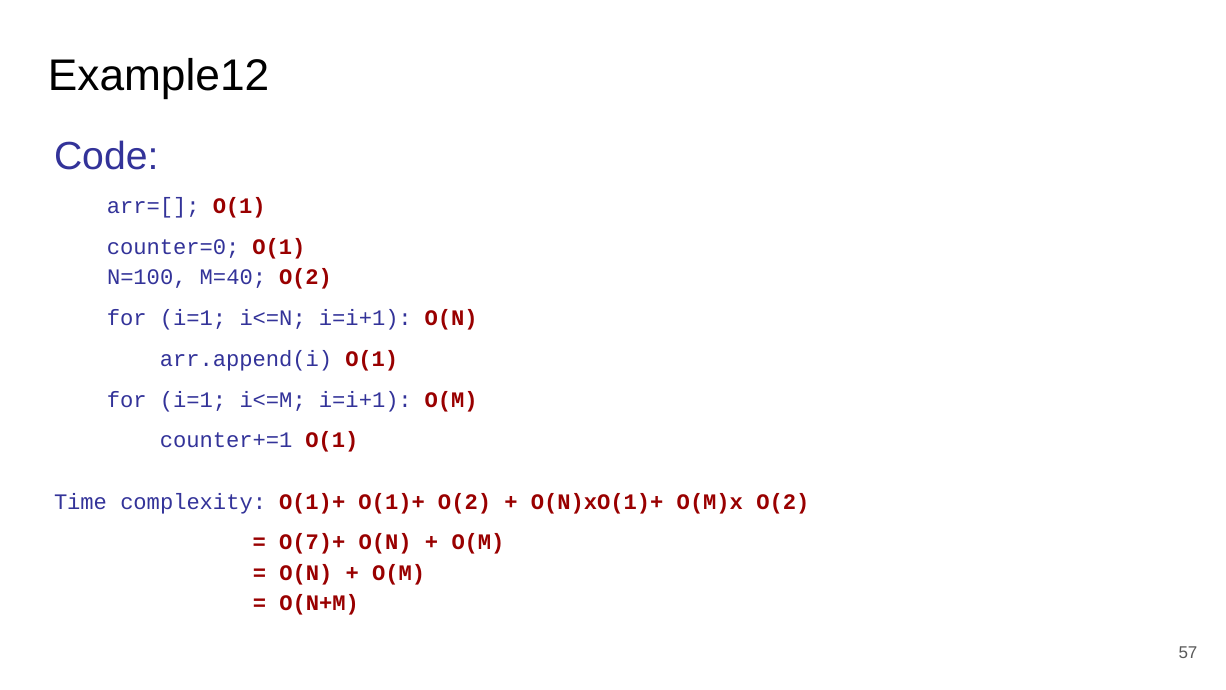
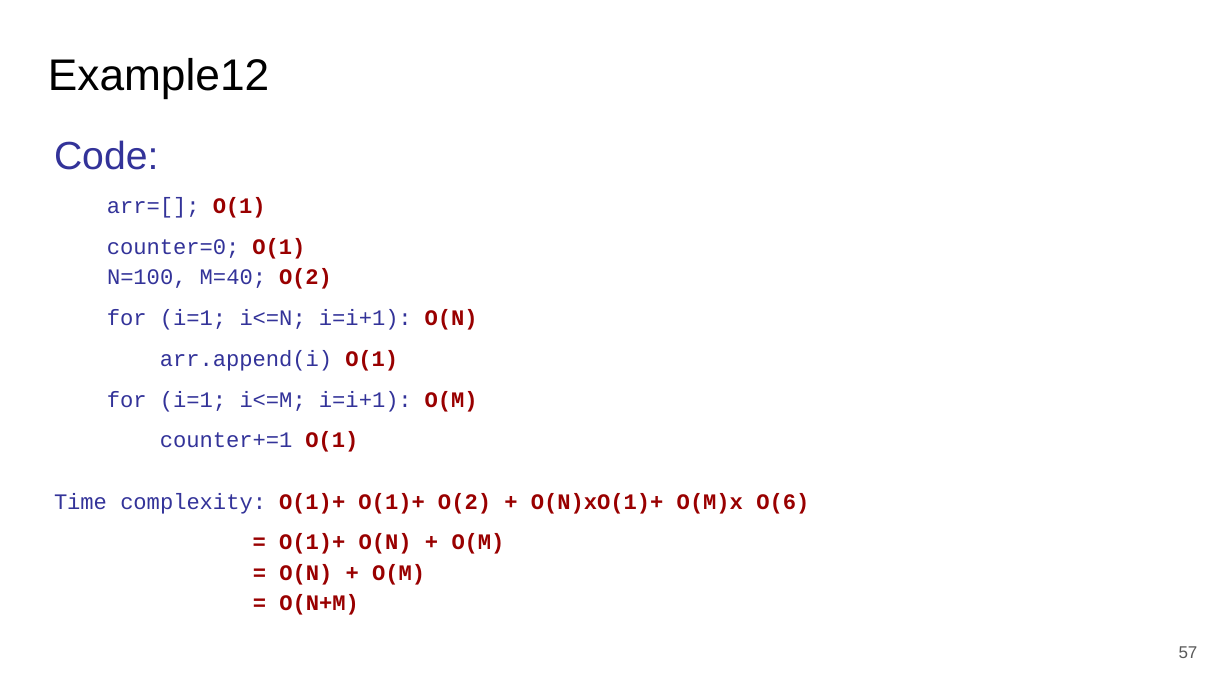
O(M)x O(2: O(2 -> O(6
O(7)+ at (312, 542): O(7)+ -> O(1)+
